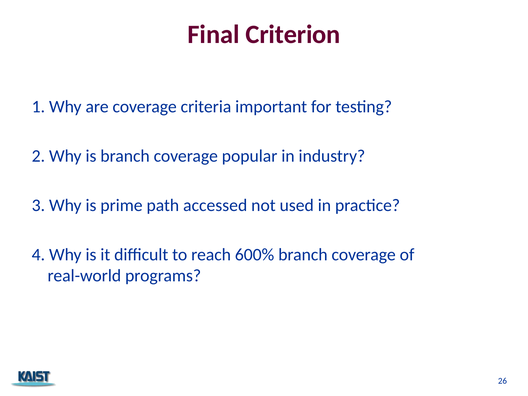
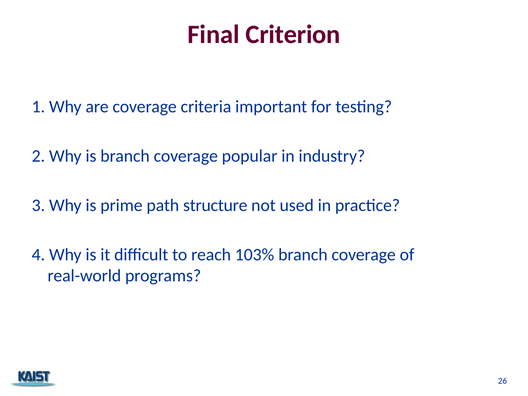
accessed: accessed -> structure
600%: 600% -> 103%
